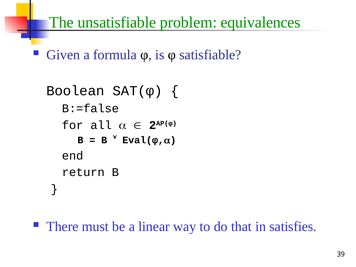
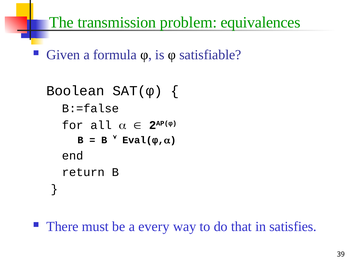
unsatisfiable: unsatisfiable -> transmission
linear: linear -> every
